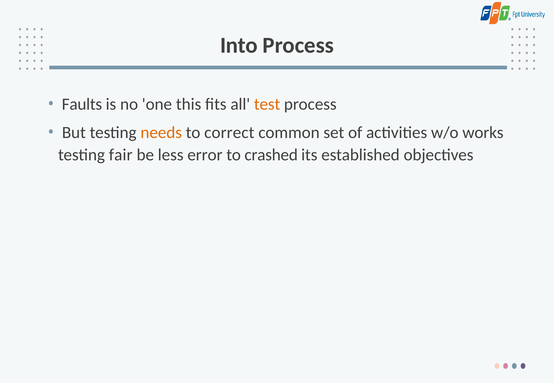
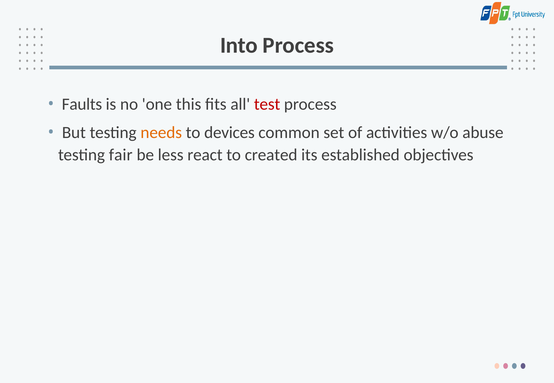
test colour: orange -> red
correct: correct -> devices
works: works -> abuse
error: error -> react
crashed: crashed -> created
